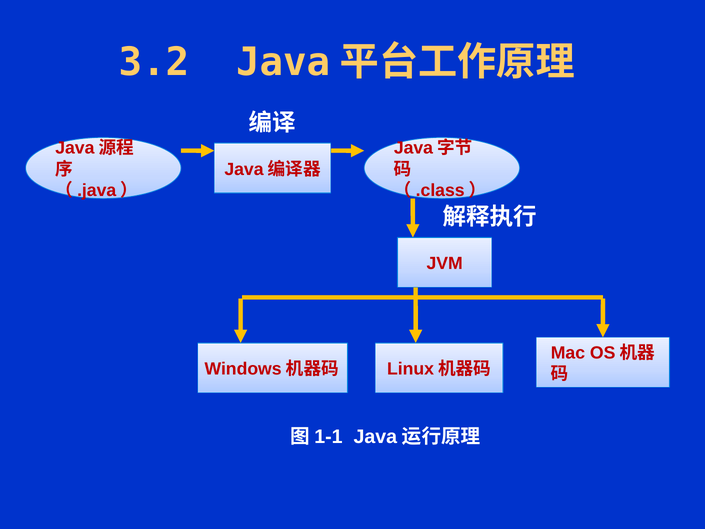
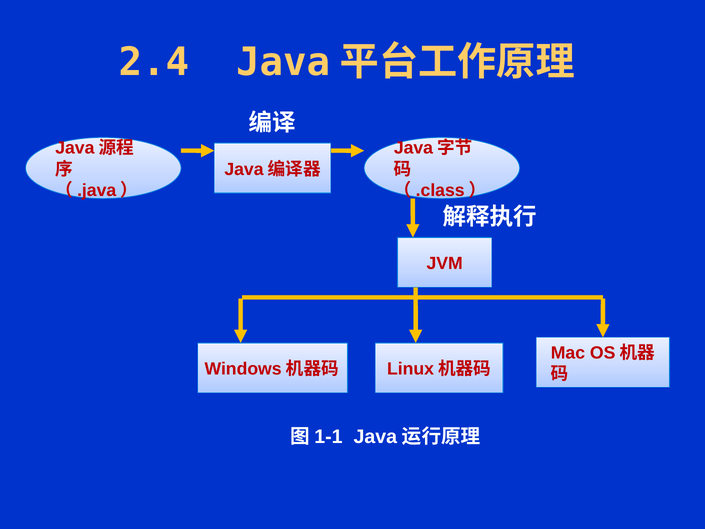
3.2: 3.2 -> 2.4
